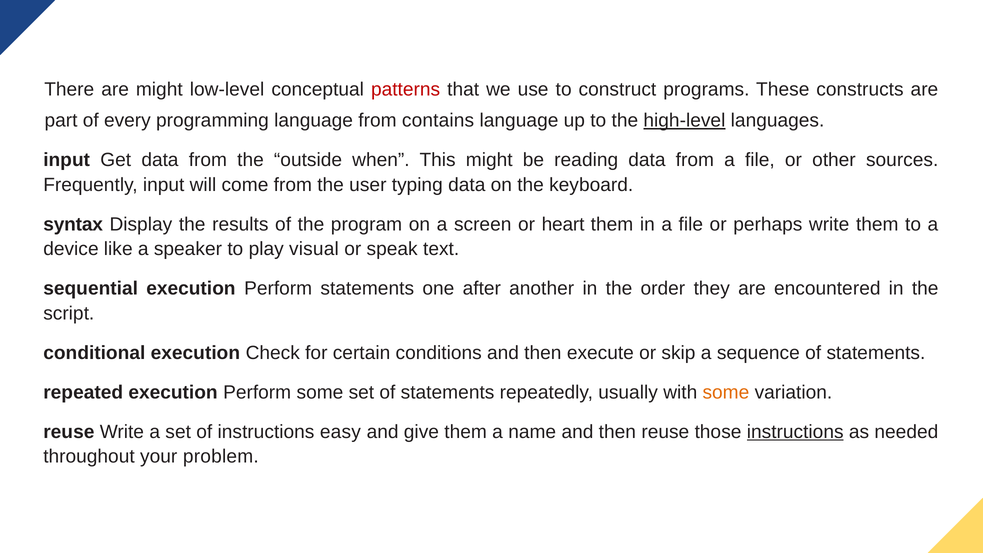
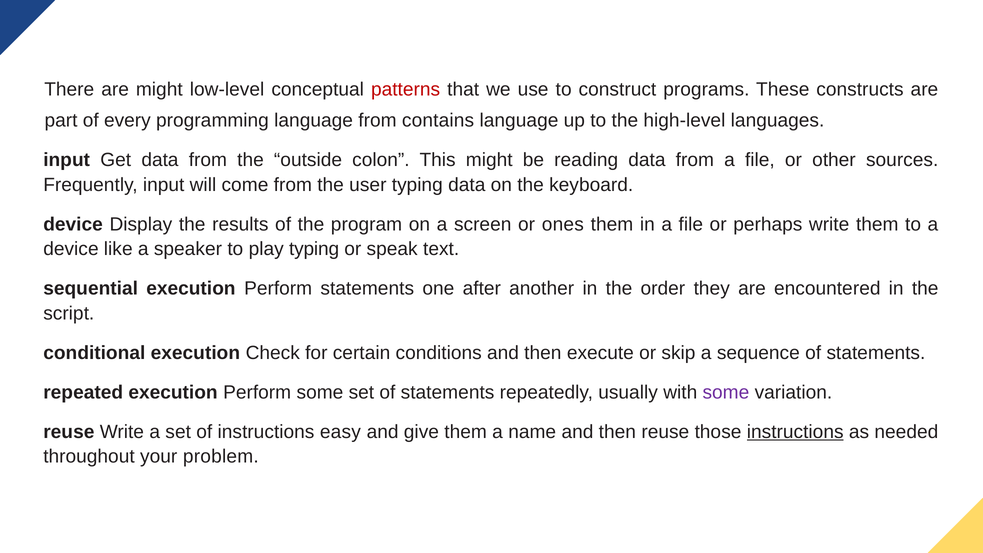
high-level underline: present -> none
when: when -> colon
syntax at (73, 224): syntax -> device
heart: heart -> ones
play visual: visual -> typing
some at (726, 392) colour: orange -> purple
